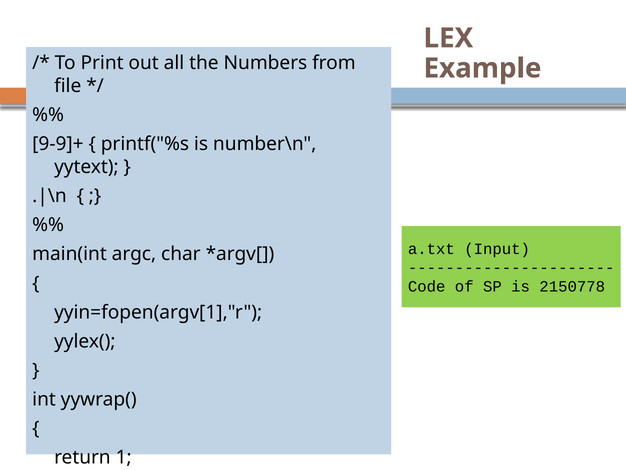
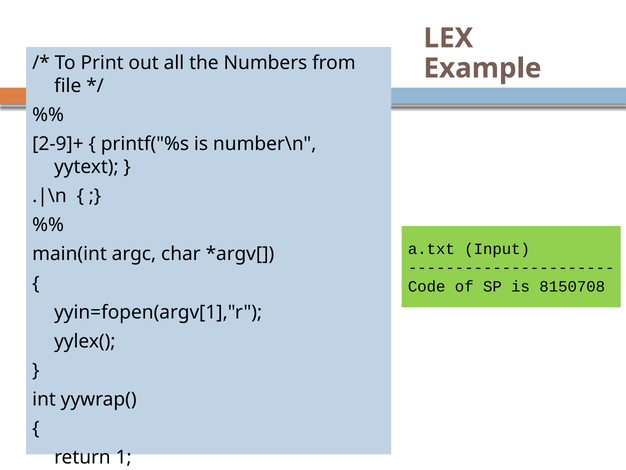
9-9]+: 9-9]+ -> 2-9]+
2150778: 2150778 -> 8150708
